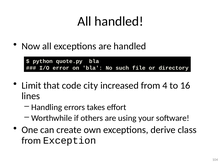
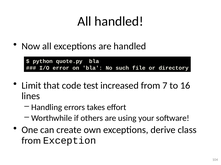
city: city -> test
4: 4 -> 7
